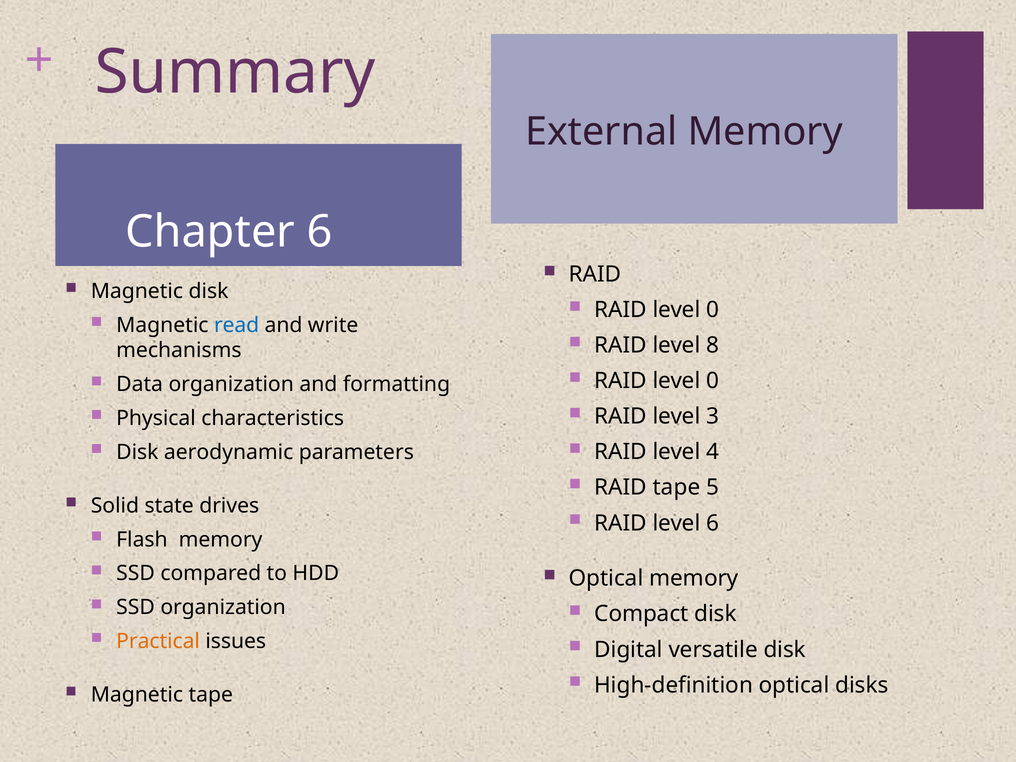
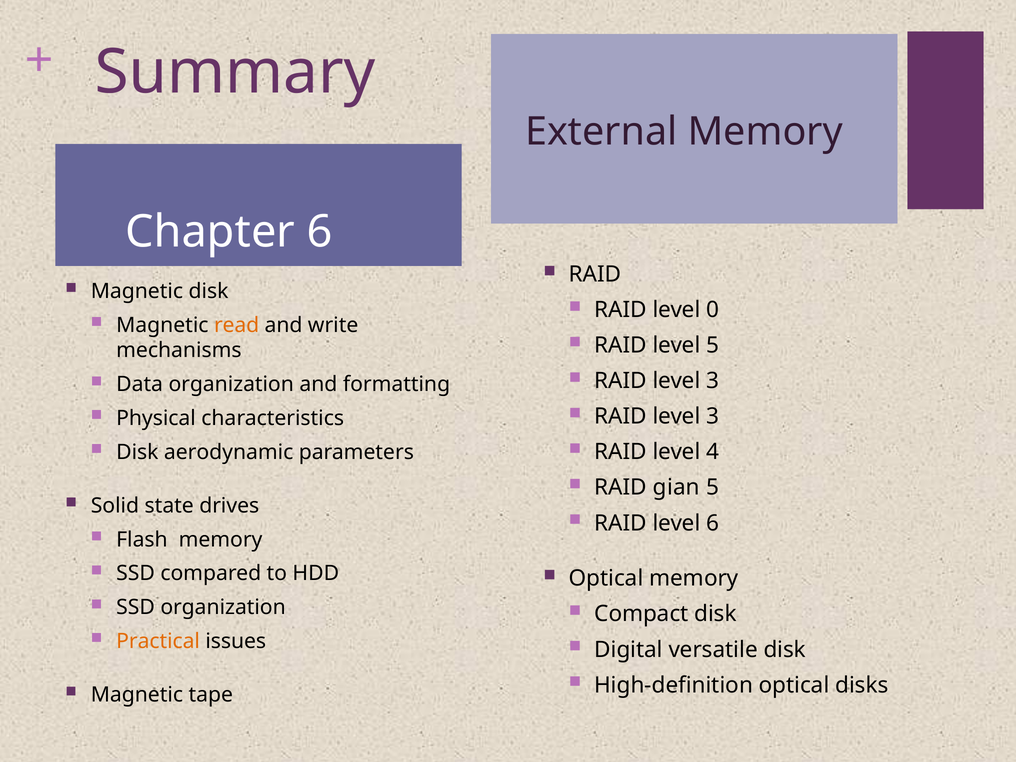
read colour: blue -> orange
level 8: 8 -> 5
0 at (713, 381): 0 -> 3
RAID tape: tape -> gian
